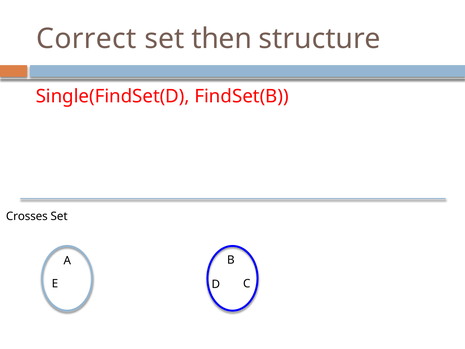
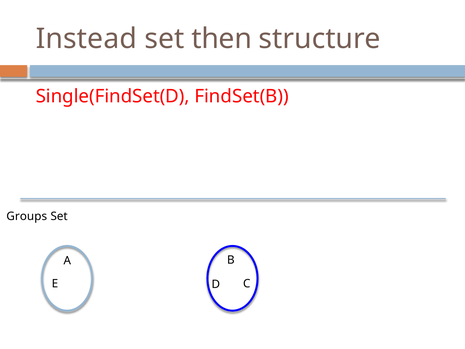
Correct: Correct -> Instead
Crosses: Crosses -> Groups
